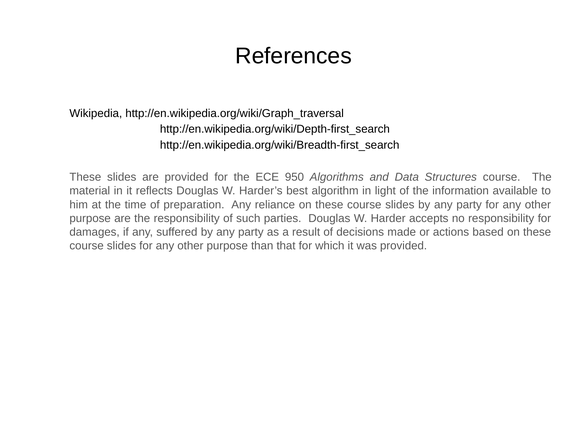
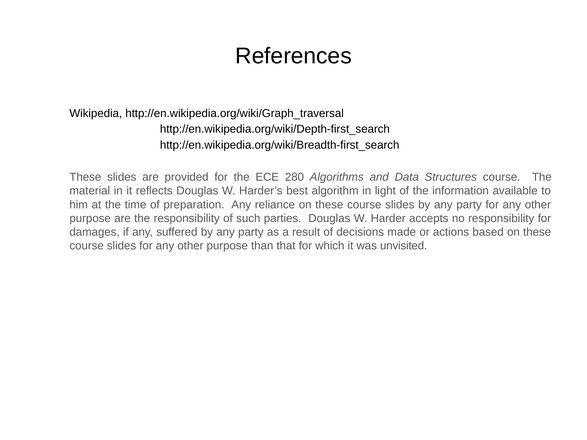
950: 950 -> 280
was provided: provided -> unvisited
